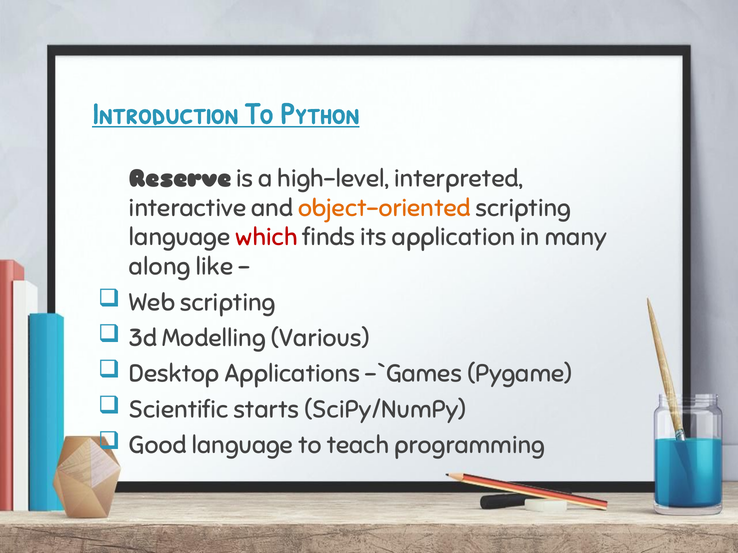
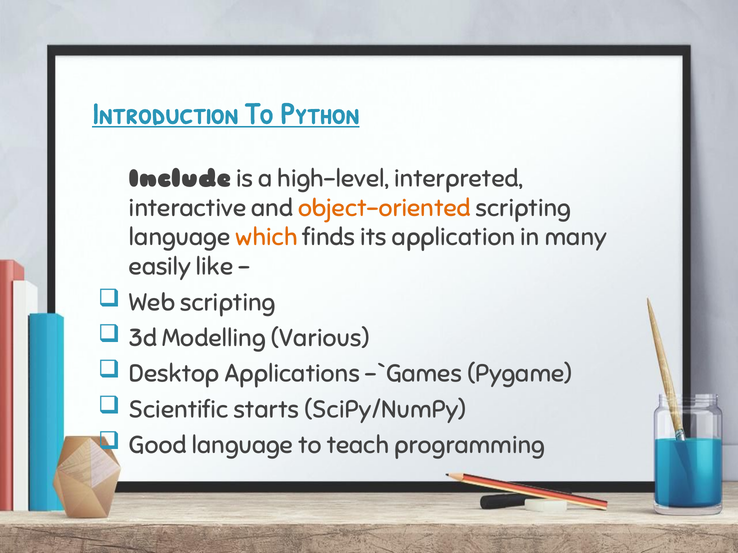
Reserve: Reserve -> Include
which colour: red -> orange
along: along -> easily
